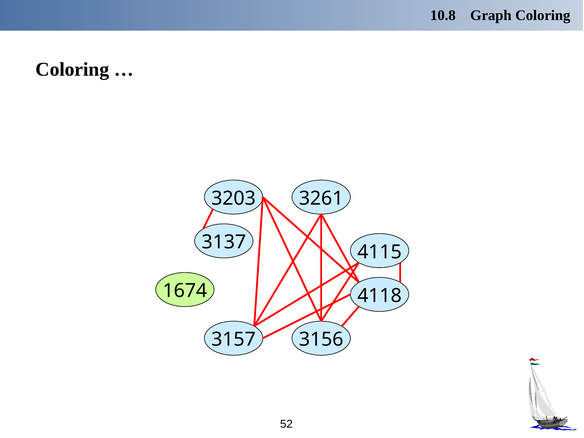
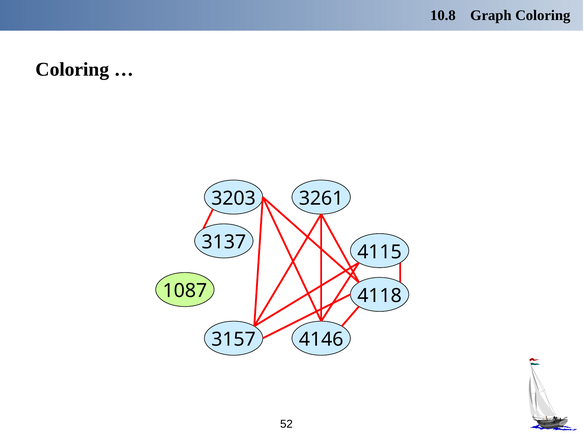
1674: 1674 -> 1087
3156: 3156 -> 4146
